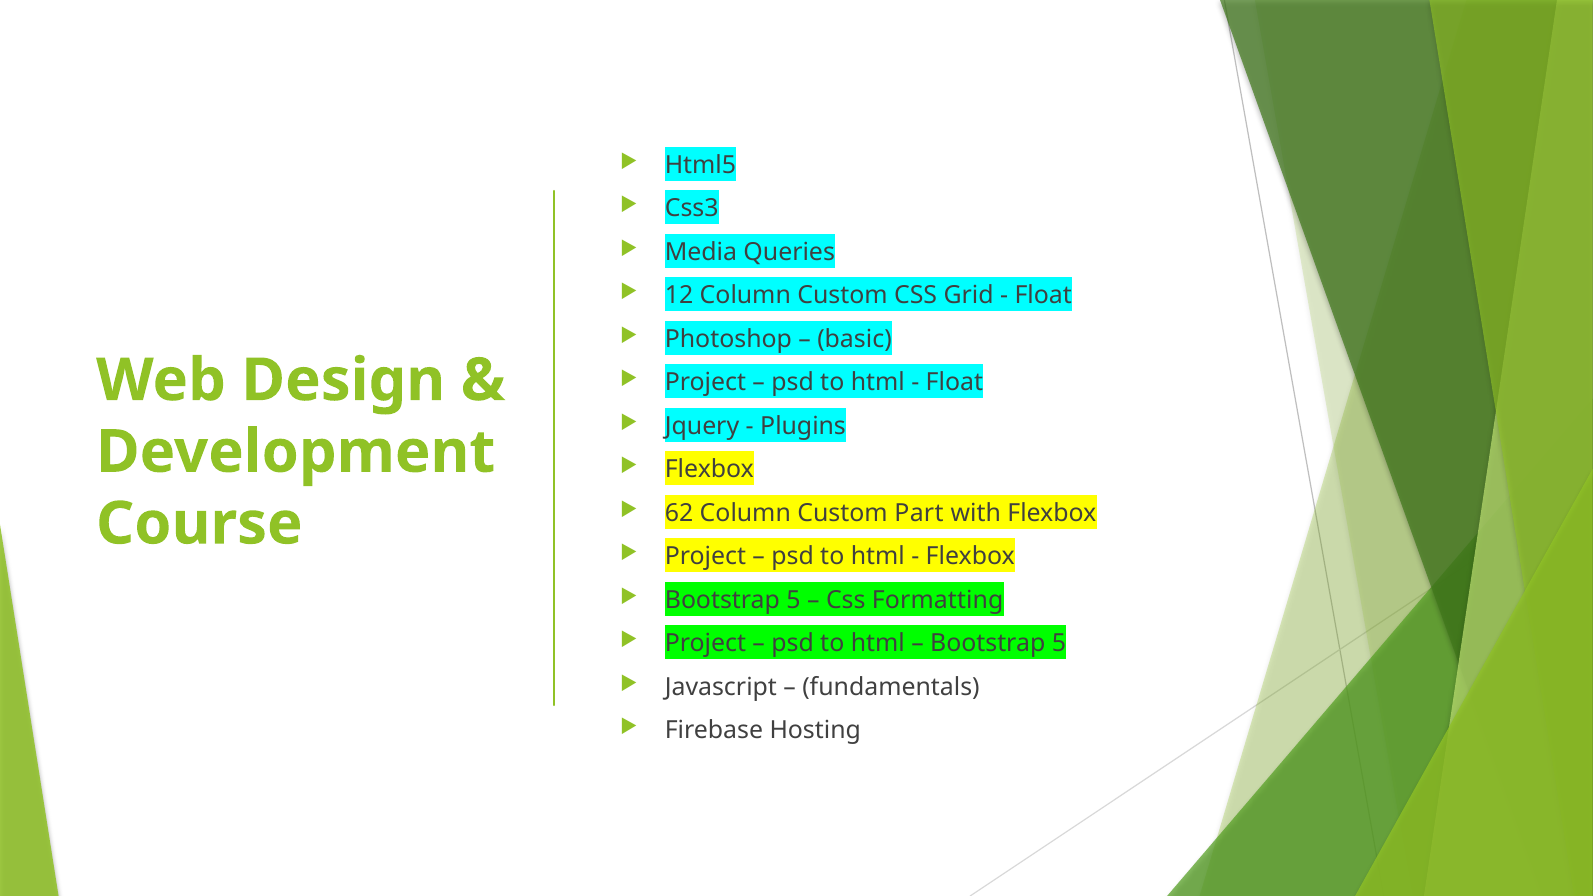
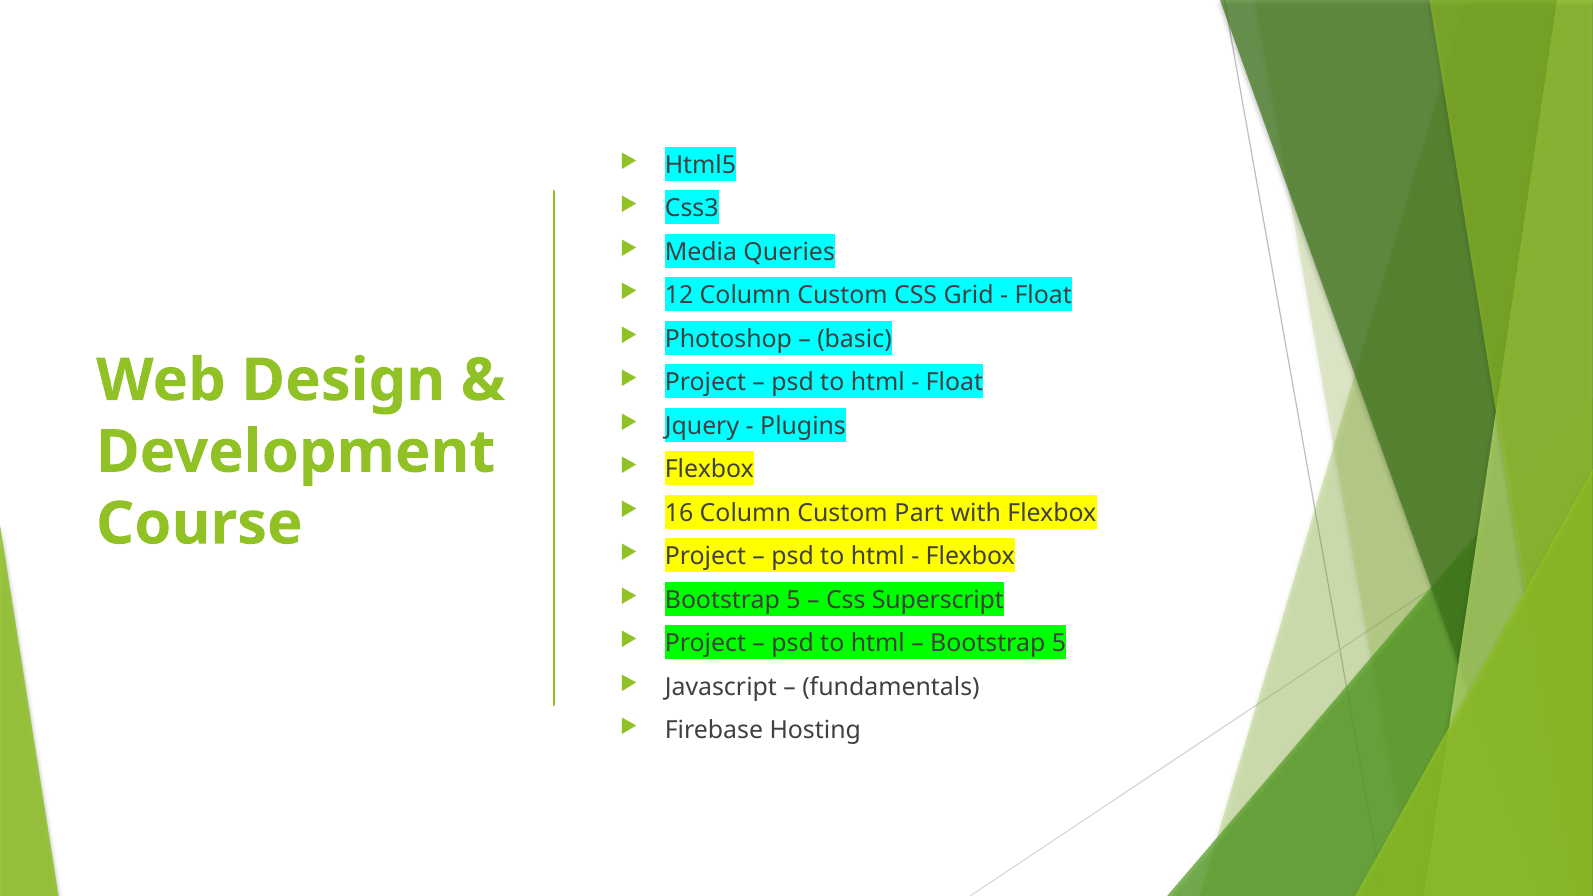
62: 62 -> 16
Formatting: Formatting -> Superscript
